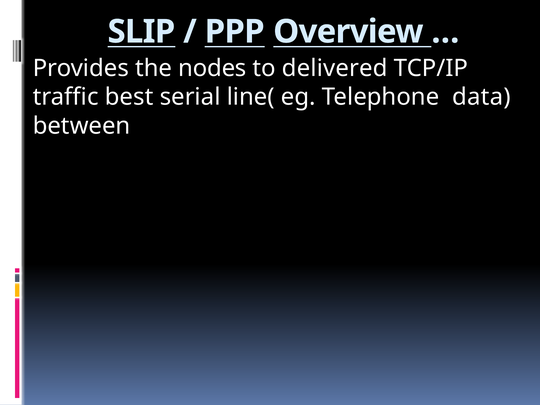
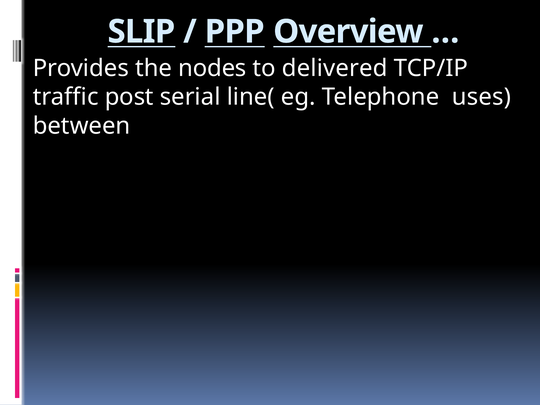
best: best -> post
data: data -> uses
